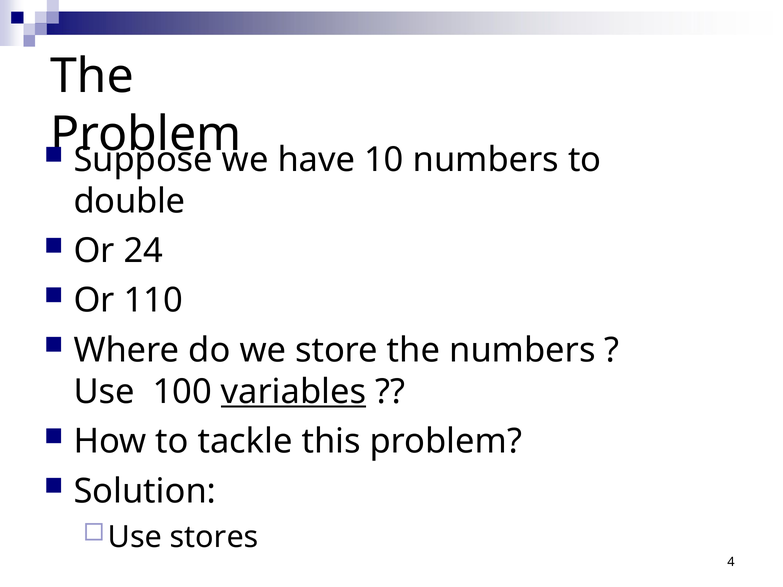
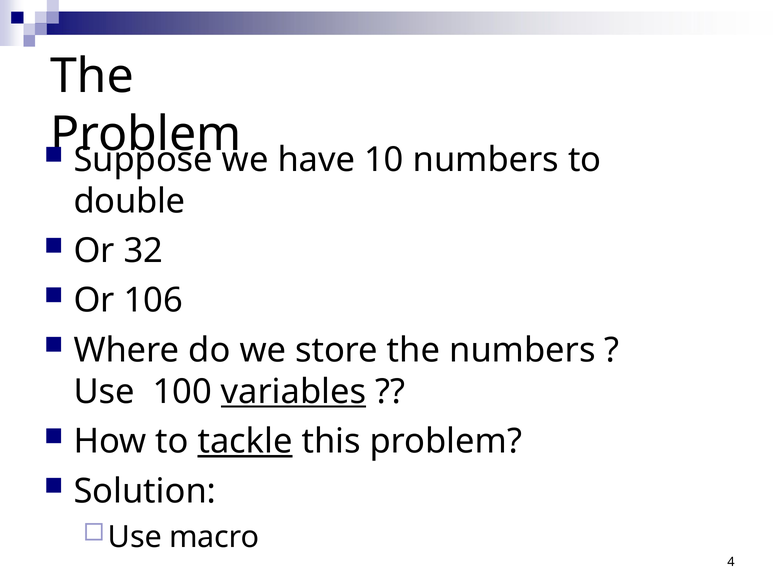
24: 24 -> 32
110: 110 -> 106
tackle underline: none -> present
stores: stores -> macro
